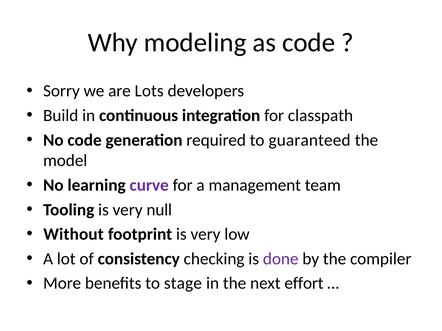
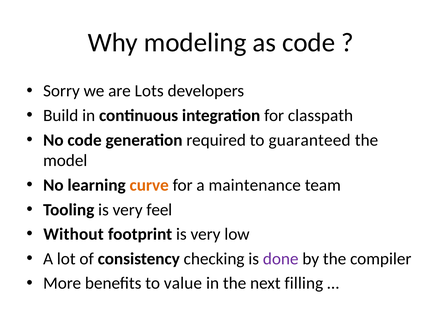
curve colour: purple -> orange
management: management -> maintenance
null: null -> feel
stage: stage -> value
effort: effort -> filling
